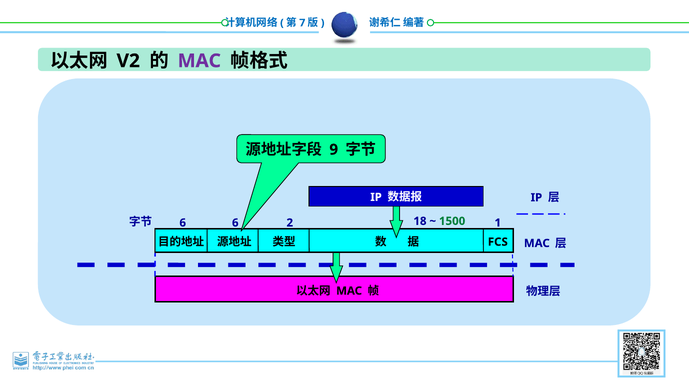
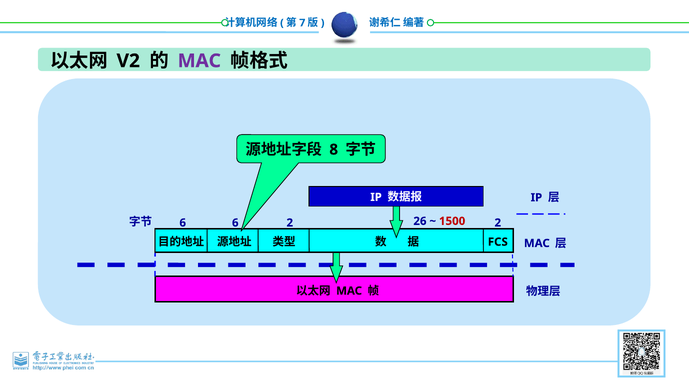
9: 9 -> 8
18: 18 -> 26
1500 colour: green -> red
1 at (498, 223): 1 -> 2
